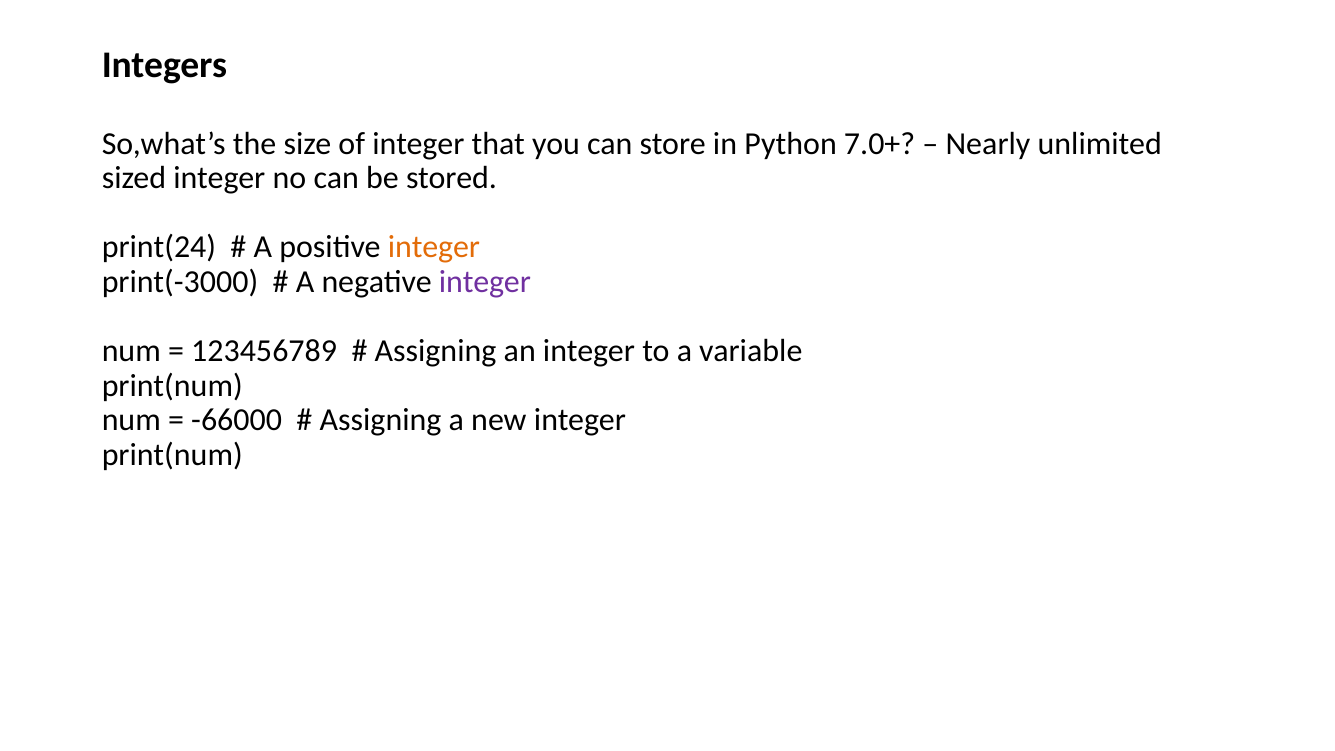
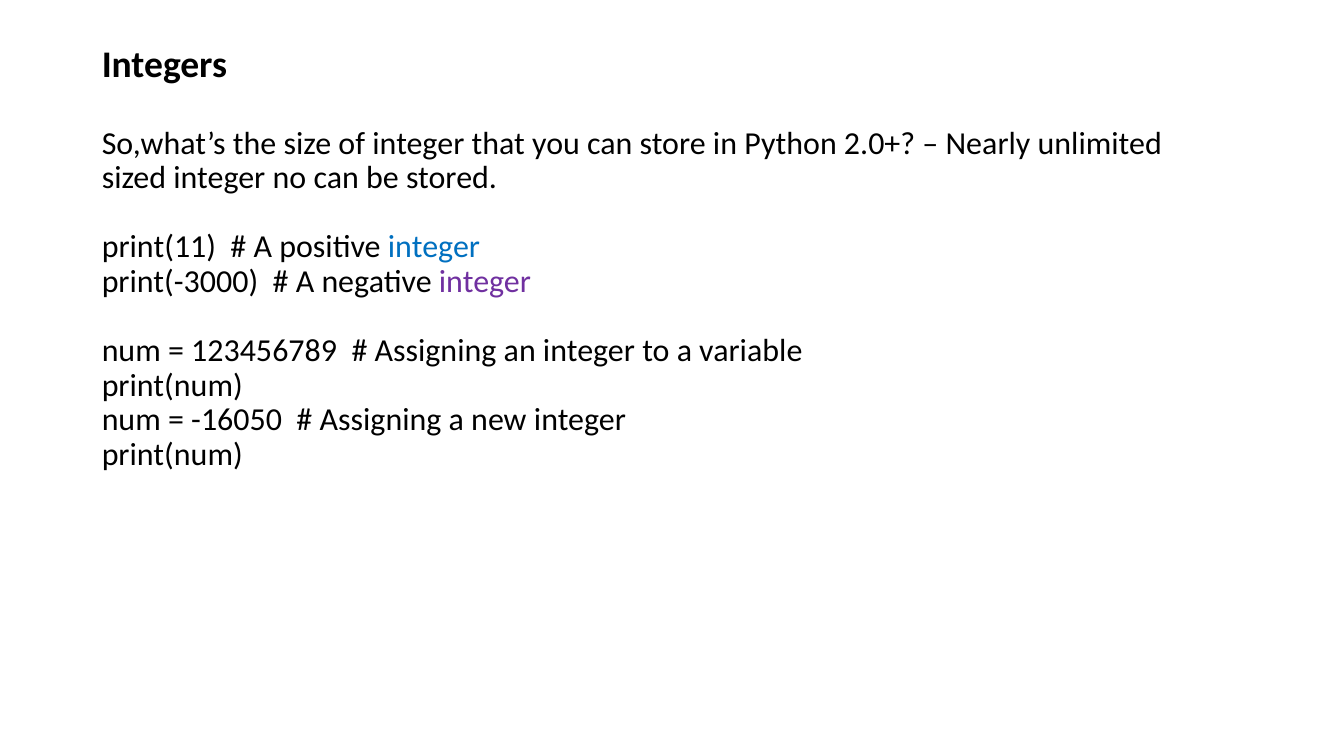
7.0+: 7.0+ -> 2.0+
print(24: print(24 -> print(11
integer at (434, 247) colour: orange -> blue
-66000: -66000 -> -16050
